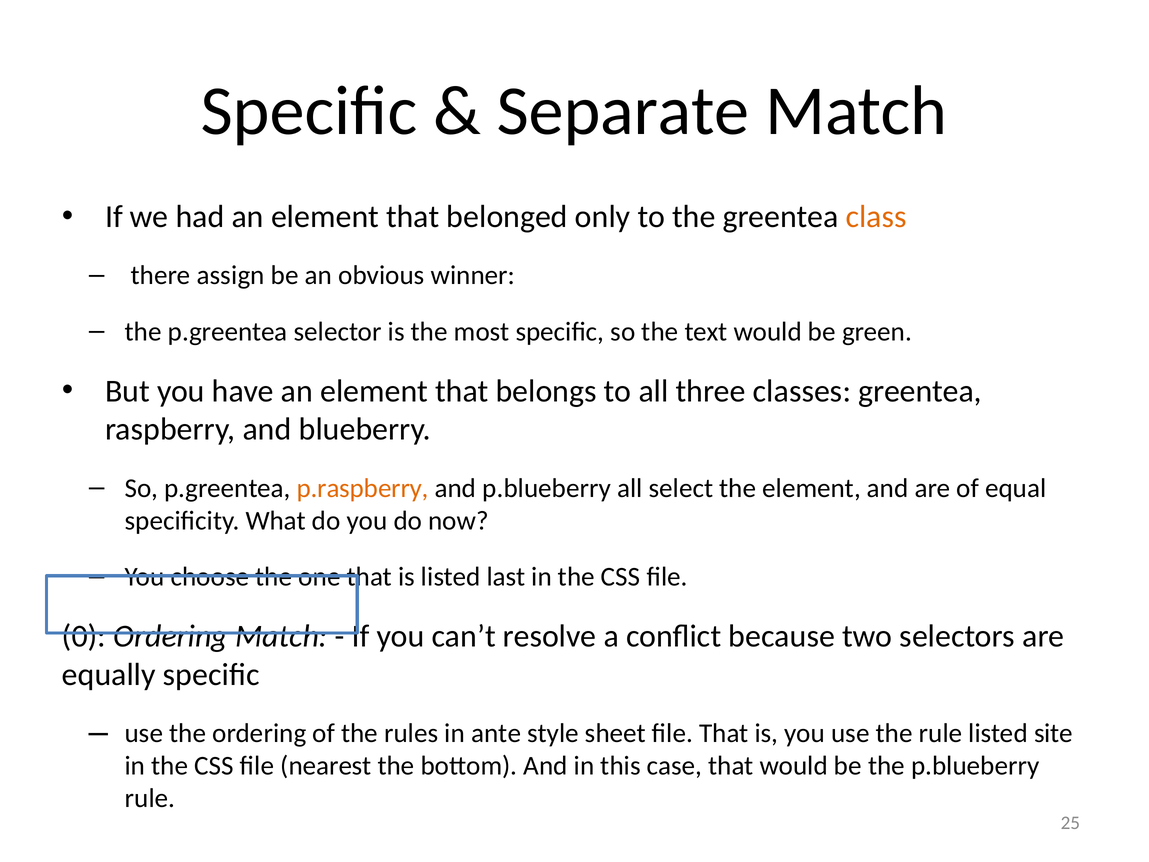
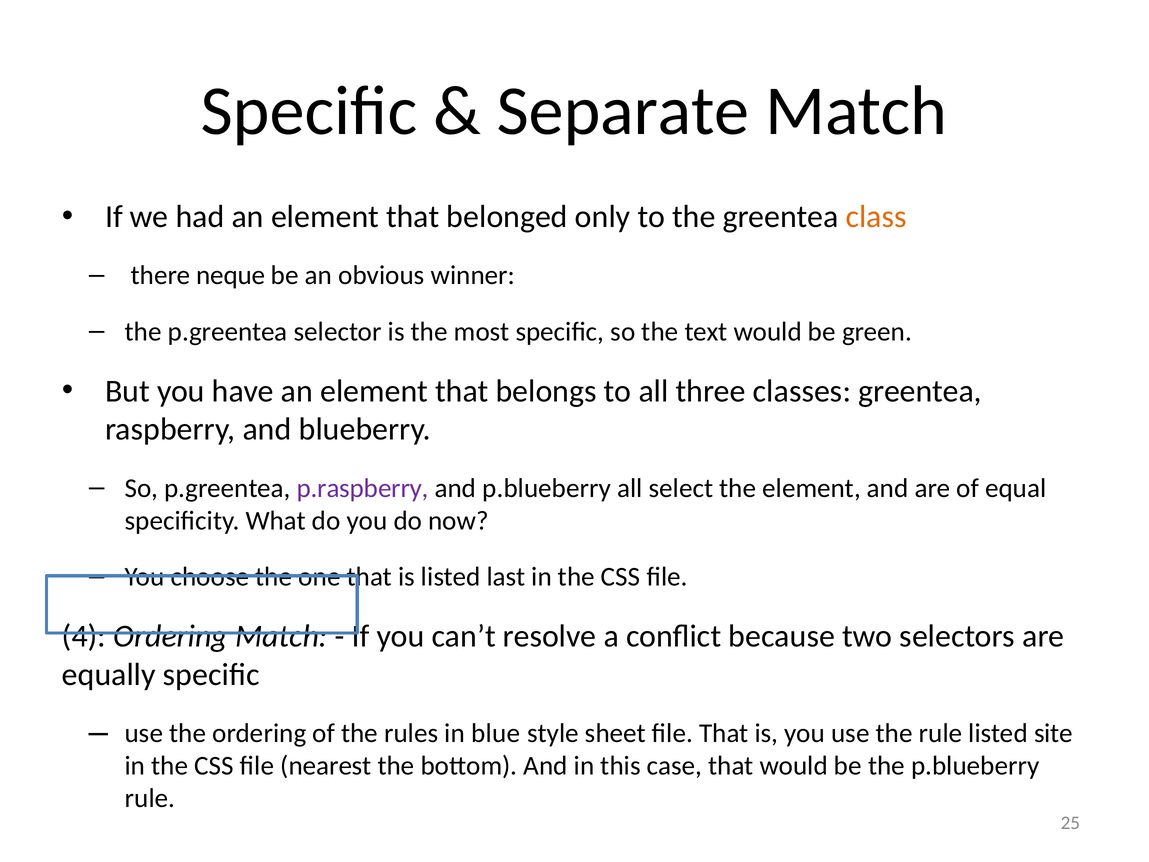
assign: assign -> neque
p.raspberry colour: orange -> purple
0: 0 -> 4
ante: ante -> blue
